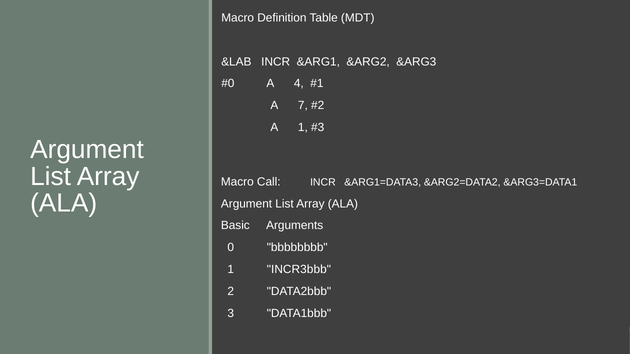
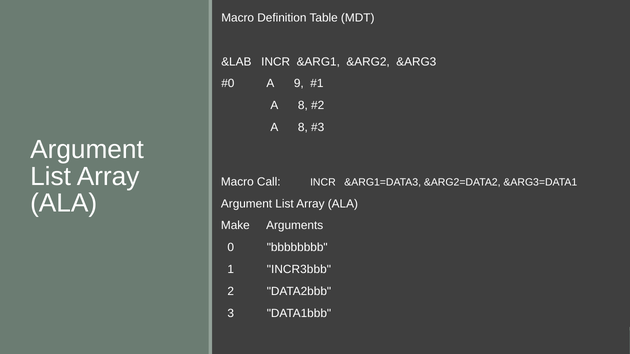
4: 4 -> 9
7 at (303, 106): 7 -> 8
1 at (303, 128): 1 -> 8
Basic: Basic -> Make
